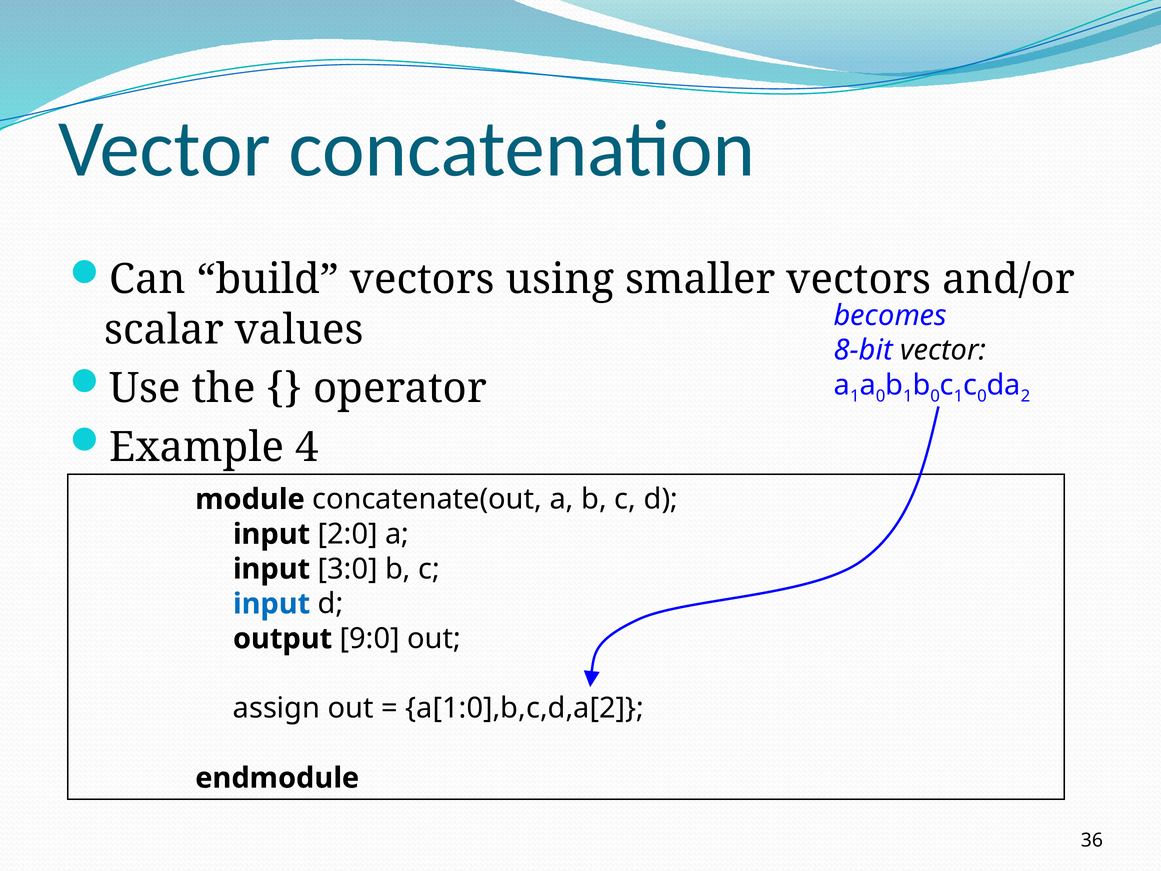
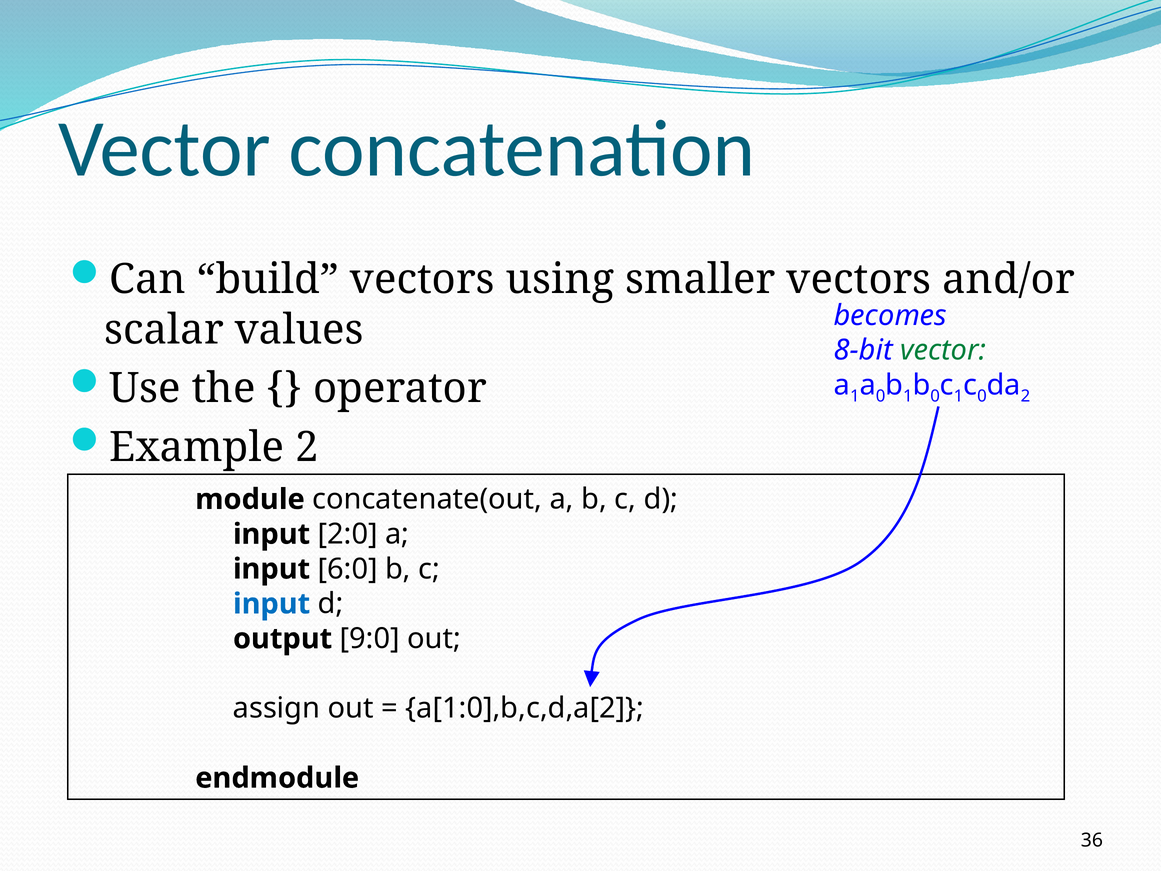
vector at (943, 350) colour: black -> green
Example 4: 4 -> 2
3:0: 3:0 -> 6:0
